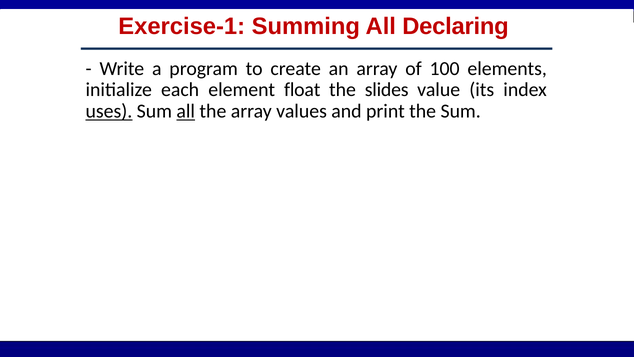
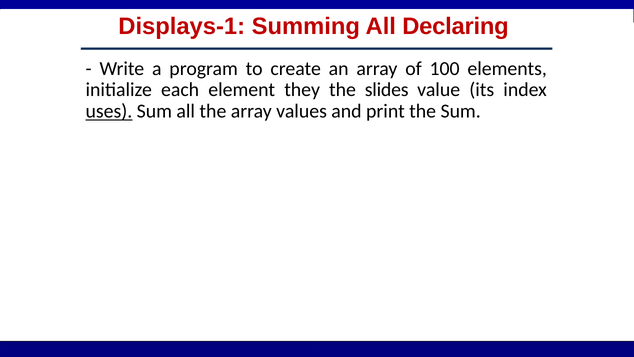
Exercise-1: Exercise-1 -> Displays-1
float: float -> they
all at (186, 111) underline: present -> none
